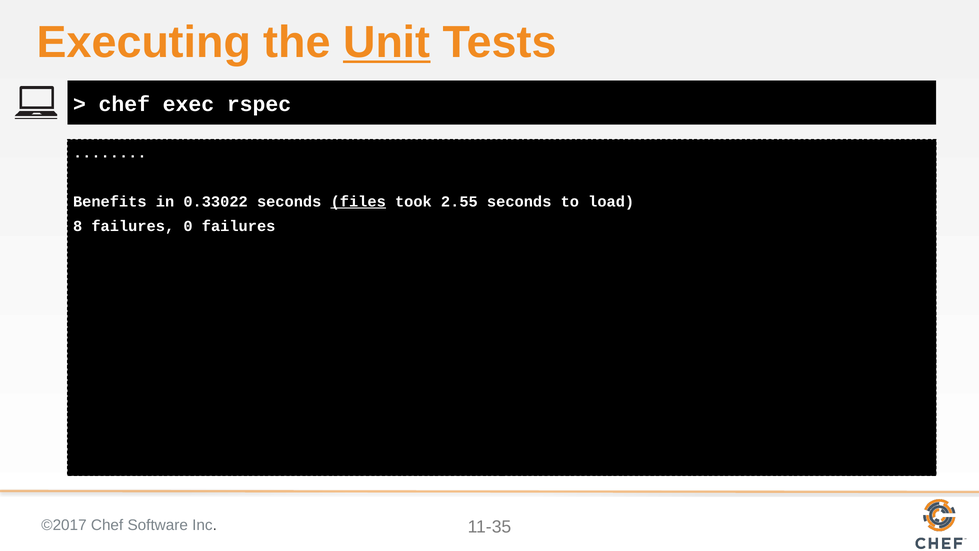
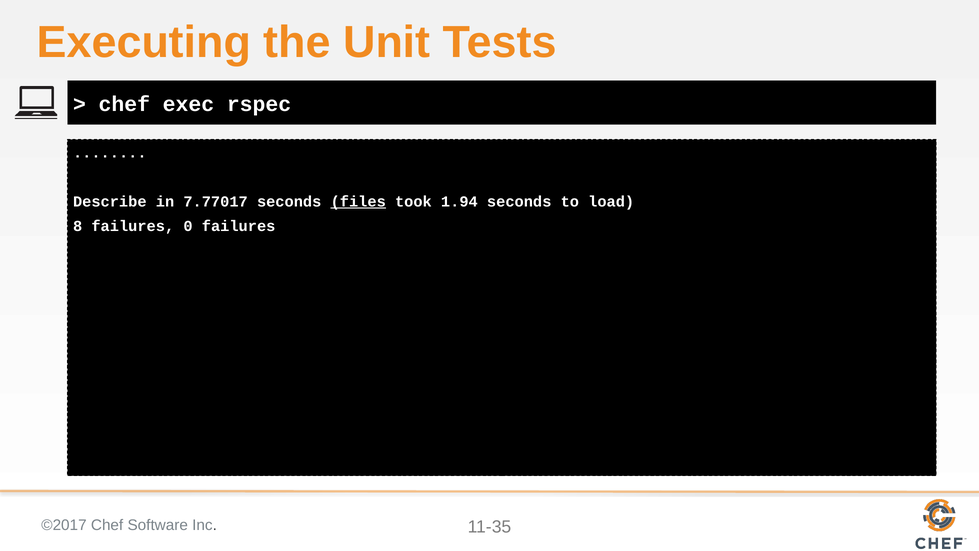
Unit underline: present -> none
Benefits: Benefits -> Describe
0.33022: 0.33022 -> 7.77017
2.55: 2.55 -> 1.94
